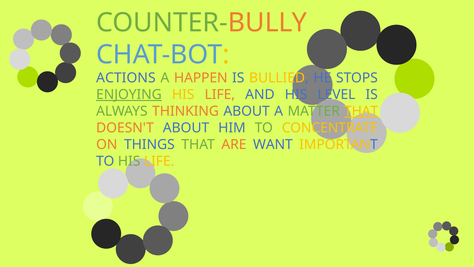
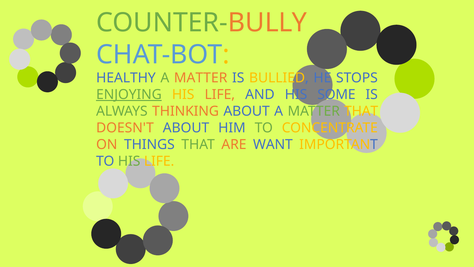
ACTIONS: ACTIONS -> HEALTHY
HAPPEN at (201, 78): HAPPEN -> MATTER
LEVEL: LEVEL -> SOME
THAT at (361, 111) underline: present -> none
